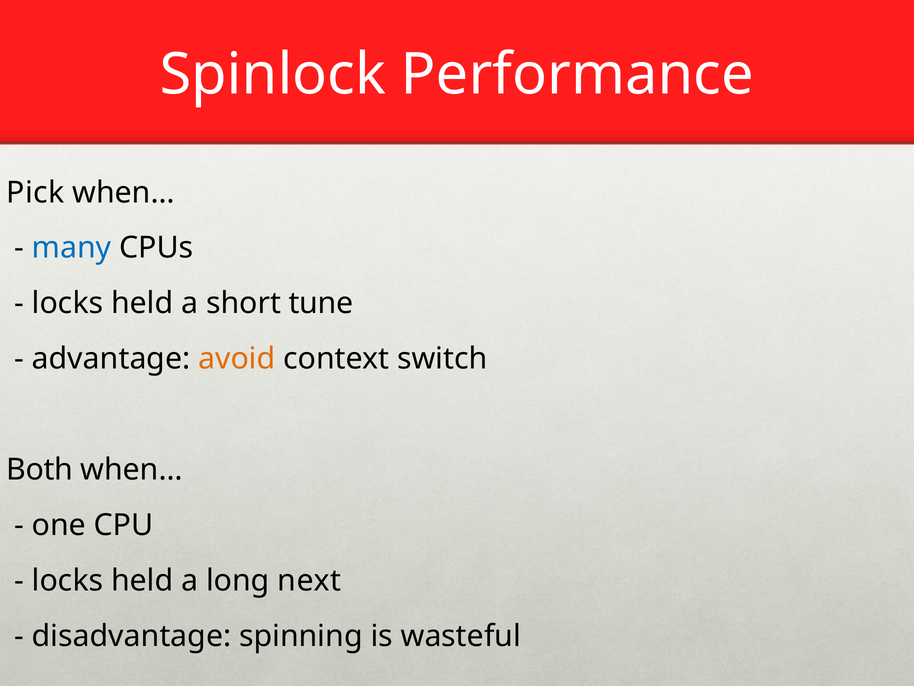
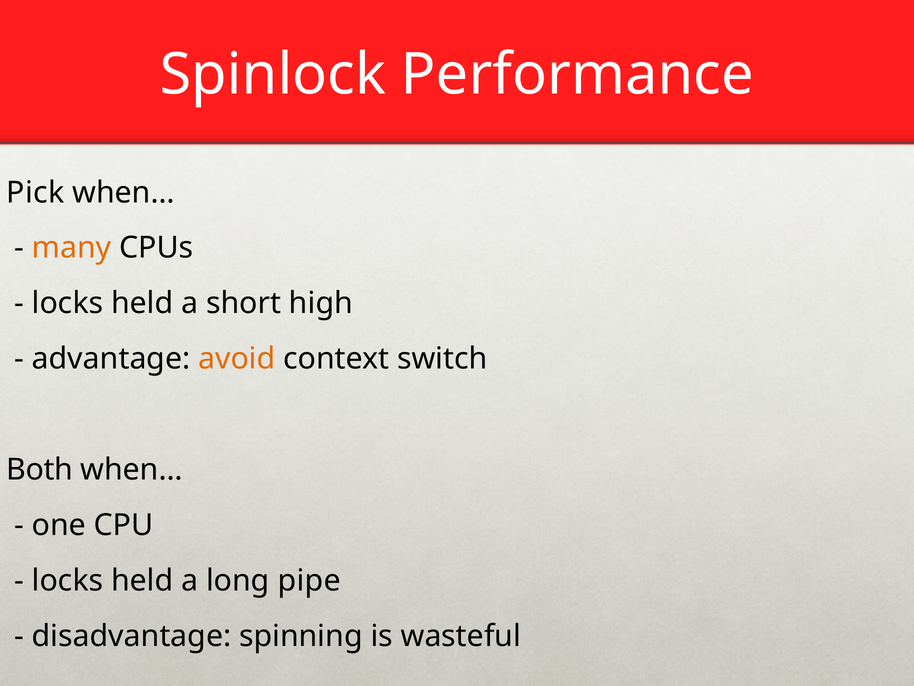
many colour: blue -> orange
tune: tune -> high
next: next -> pipe
